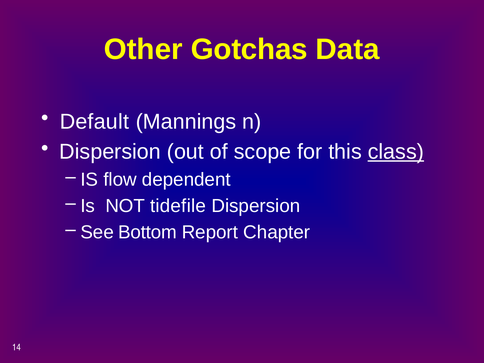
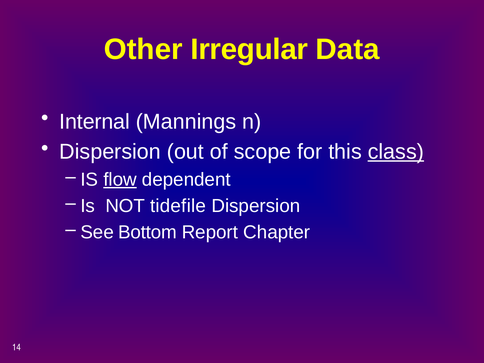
Gotchas: Gotchas -> Irregular
Default: Default -> Internal
flow underline: none -> present
